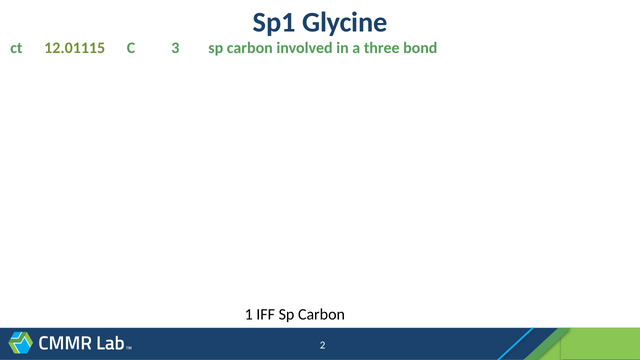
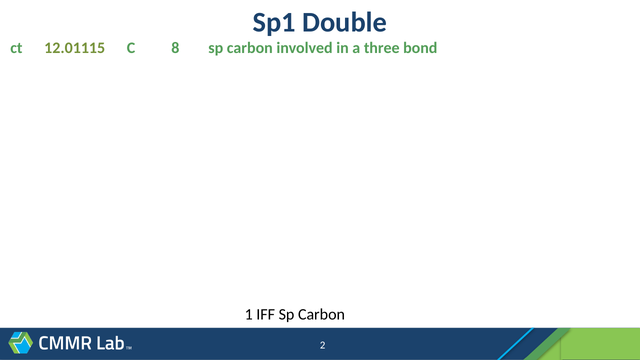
Glycine: Glycine -> Double
3: 3 -> 8
